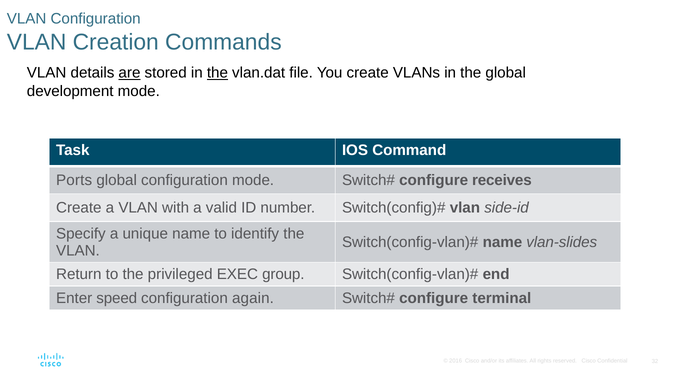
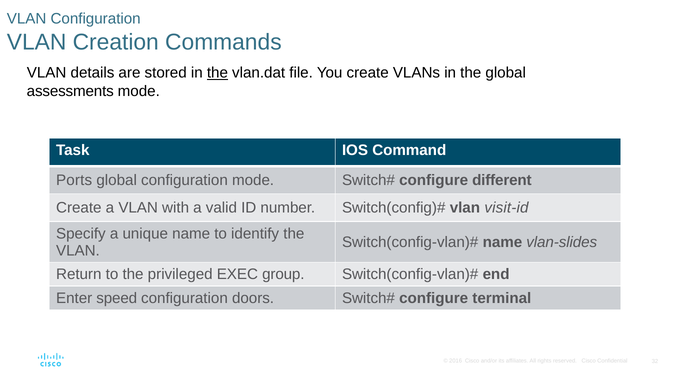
are underline: present -> none
development: development -> assessments
receives: receives -> different
side-id: side-id -> visit-id
again: again -> doors
